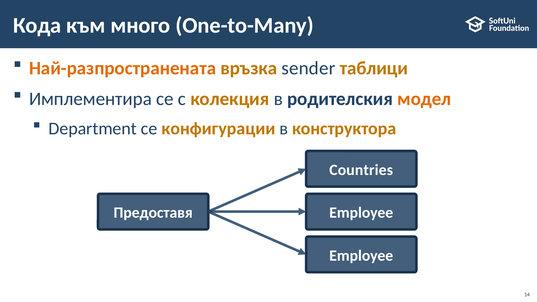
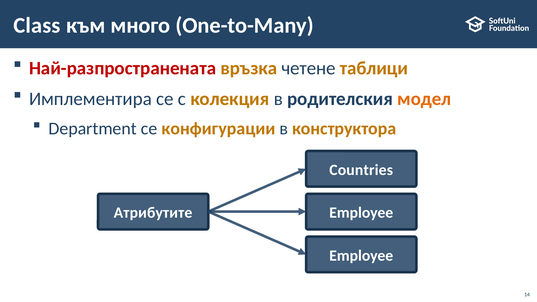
Кода: Кода -> Class
Най-разпространената colour: orange -> red
sender: sender -> четене
Предоставя: Предоставя -> Атрибутите
